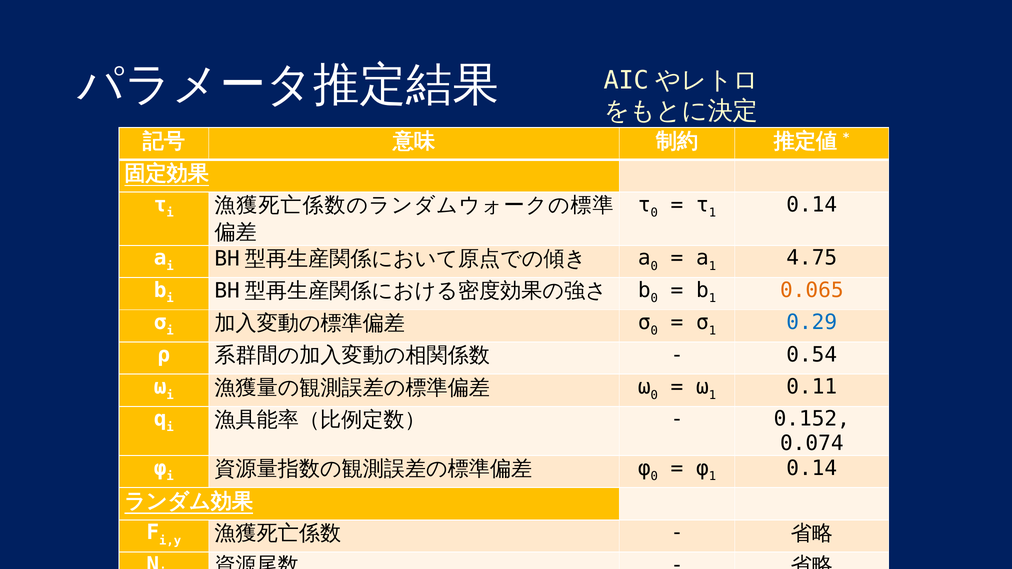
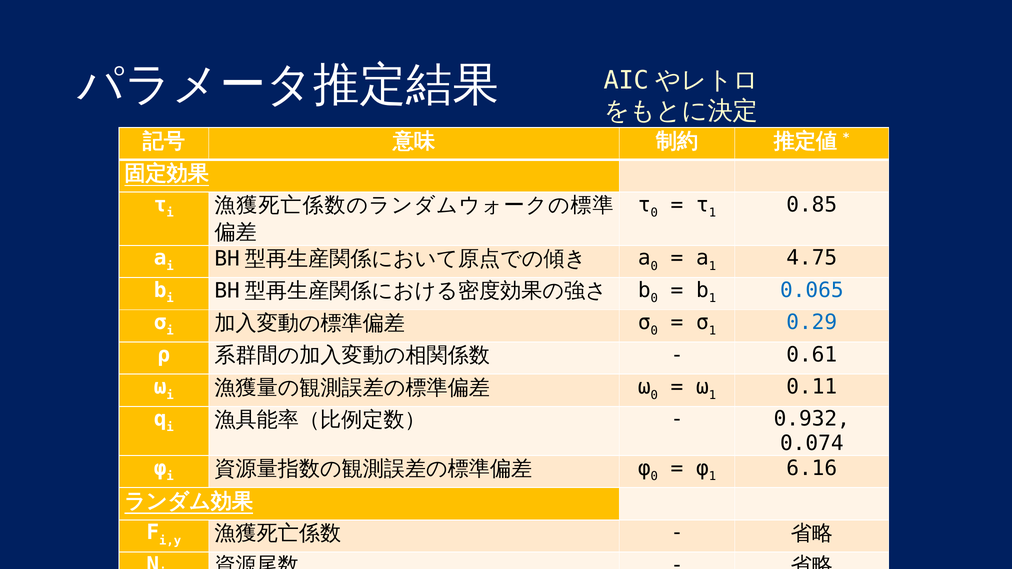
0.14 at (812, 205): 0.14 -> 0.85
0.065 colour: orange -> blue
0.54: 0.54 -> 0.61
0.152: 0.152 -> 0.932
0.14 at (812, 468): 0.14 -> 6.16
